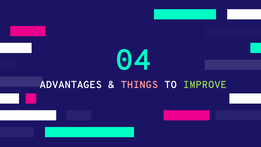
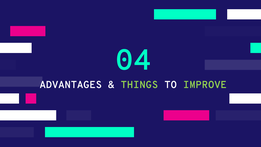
THINGS colour: pink -> light green
